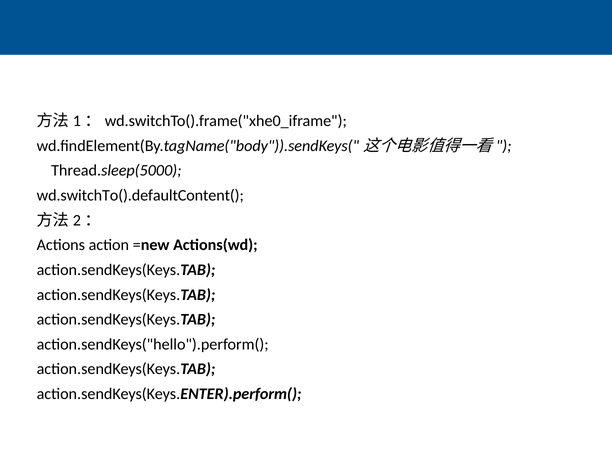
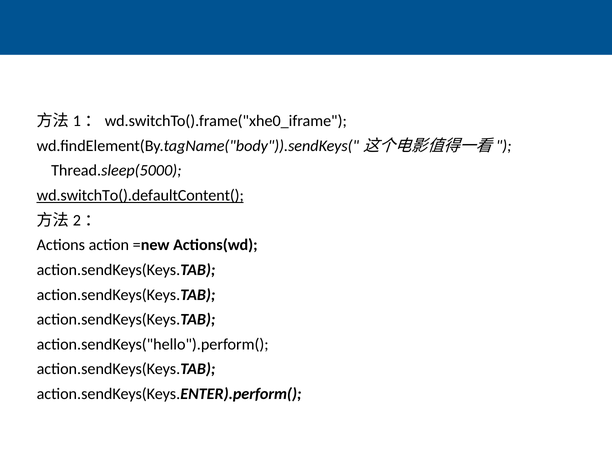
wd.switchTo().defaultContent( underline: none -> present
